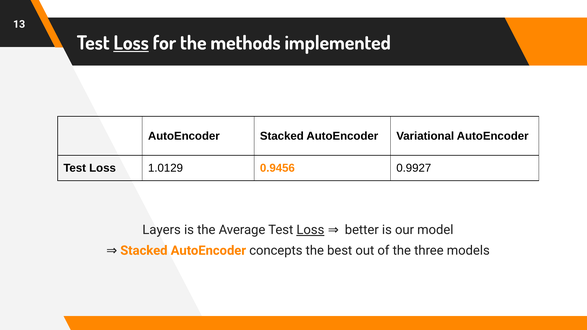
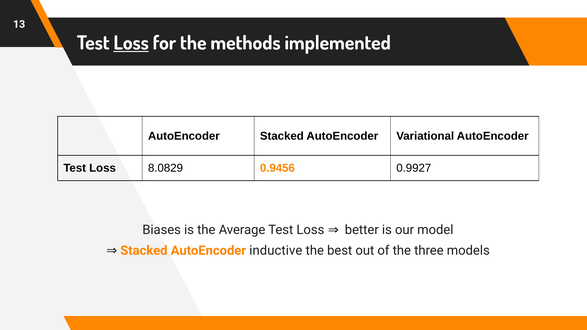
1.0129: 1.0129 -> 8.0829
Layers: Layers -> Biases
Loss at (310, 230) underline: present -> none
concepts: concepts -> inductive
